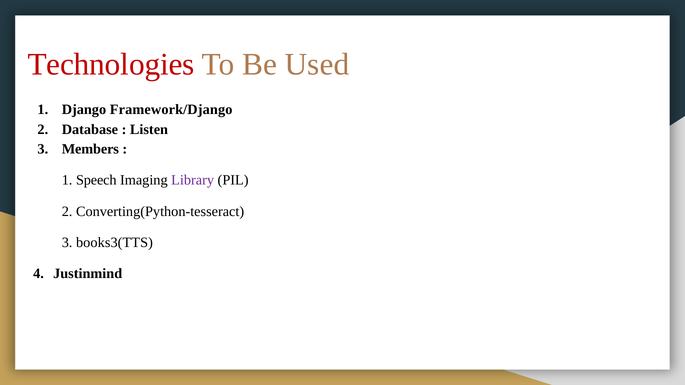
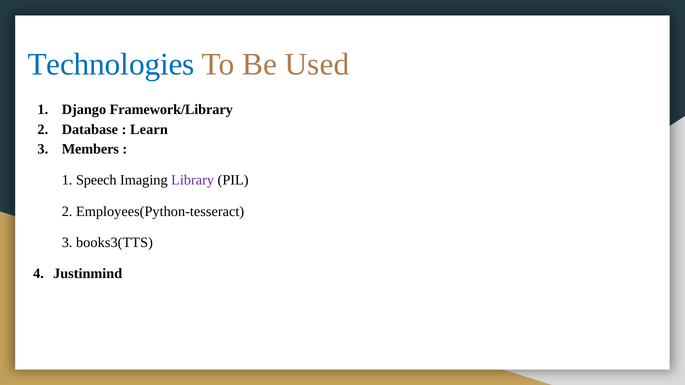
Technologies colour: red -> blue
Framework/Django: Framework/Django -> Framework/Library
Listen: Listen -> Learn
Converting(Python-tesseract: Converting(Python-tesseract -> Employees(Python-tesseract
